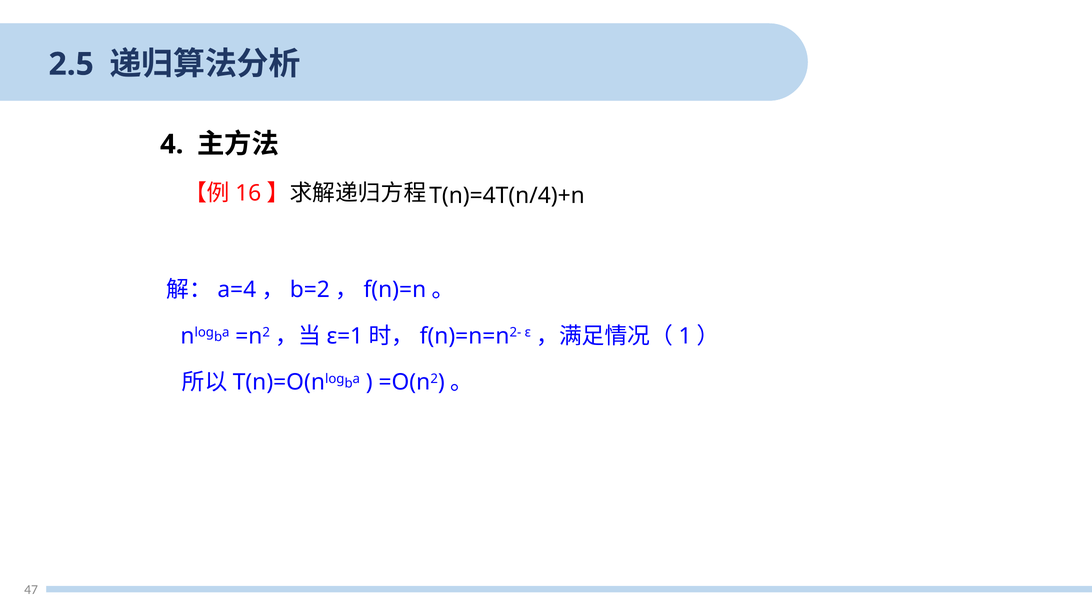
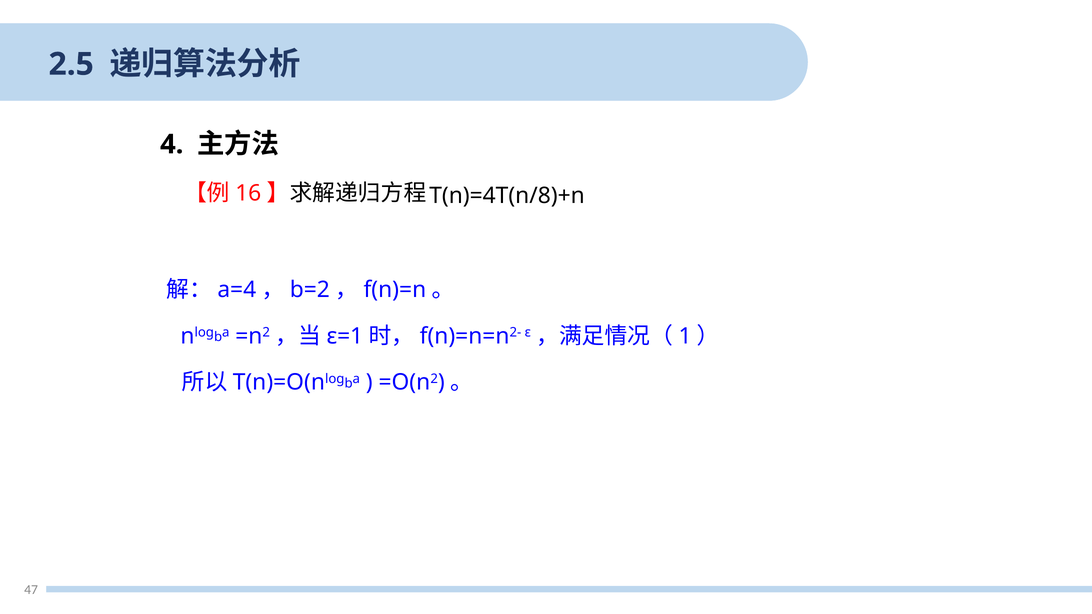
T(n)=4T(n/4)+n: T(n)=4T(n/4)+n -> T(n)=4T(n/8)+n
